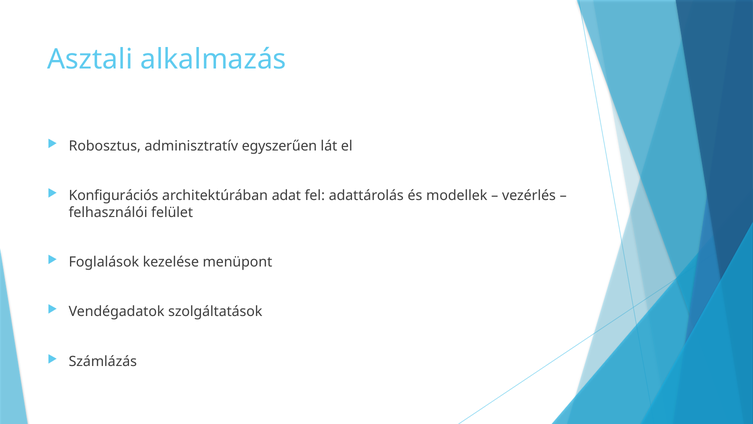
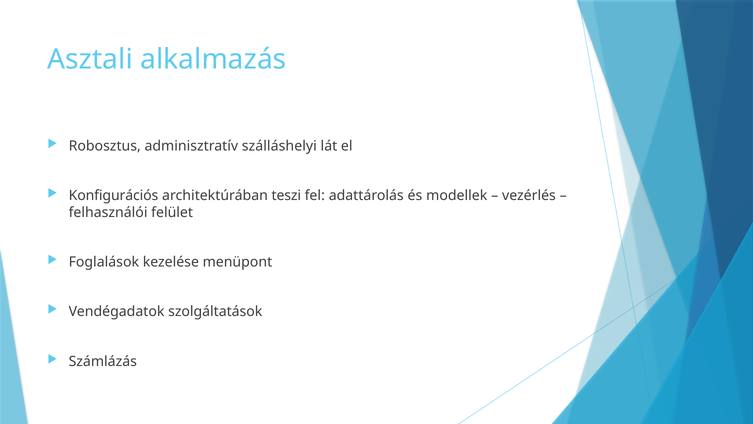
egyszerűen: egyszerűen -> szálláshelyi
adat: adat -> teszi
